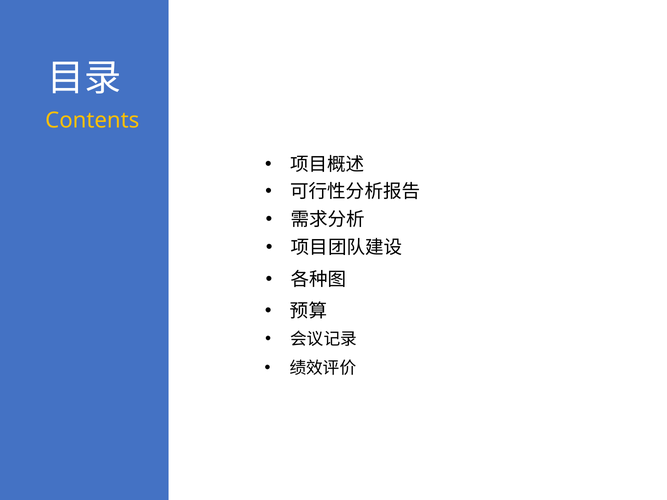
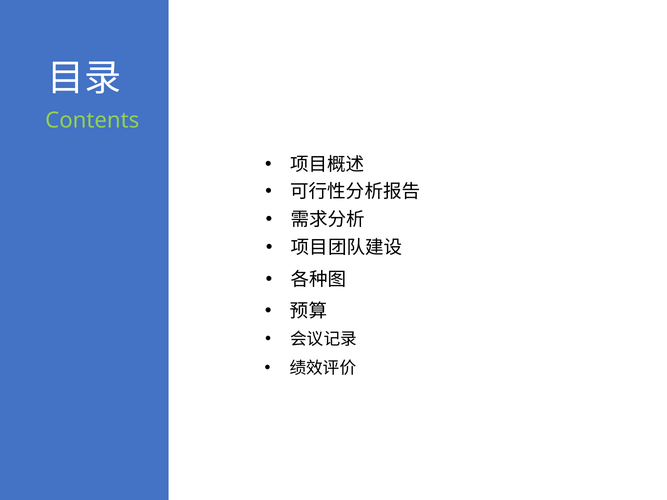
Contents colour: yellow -> light green
